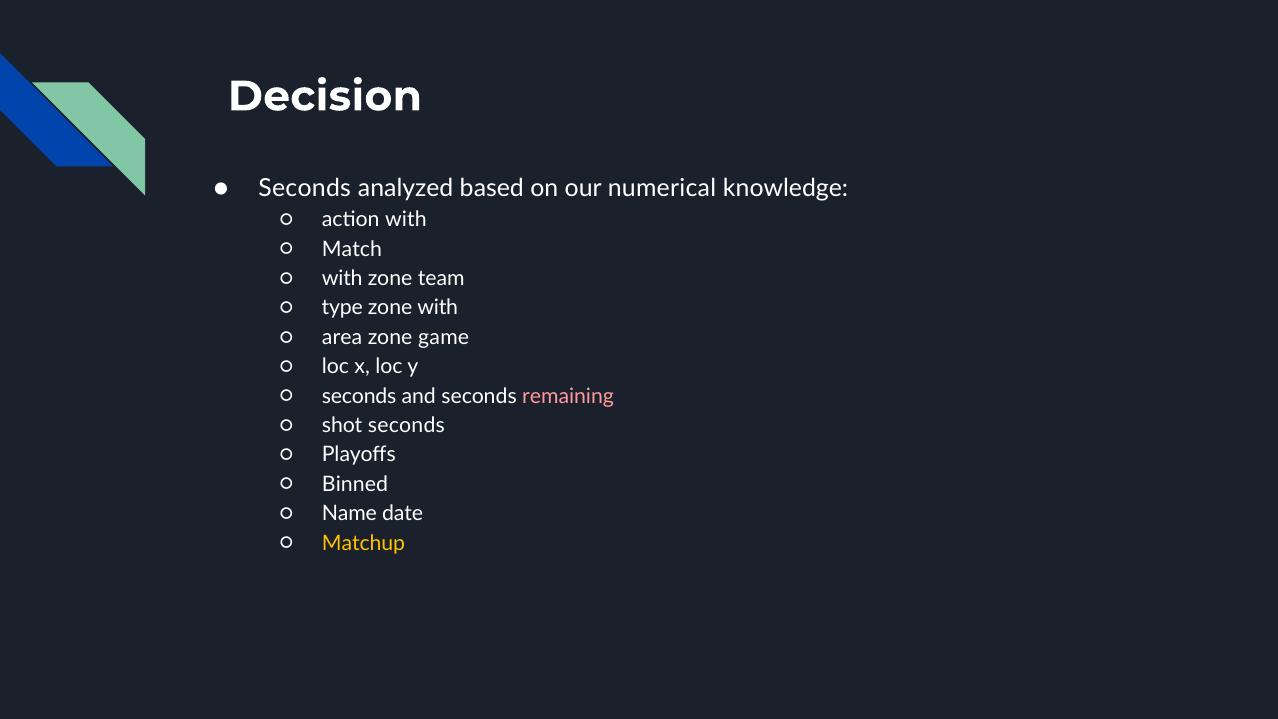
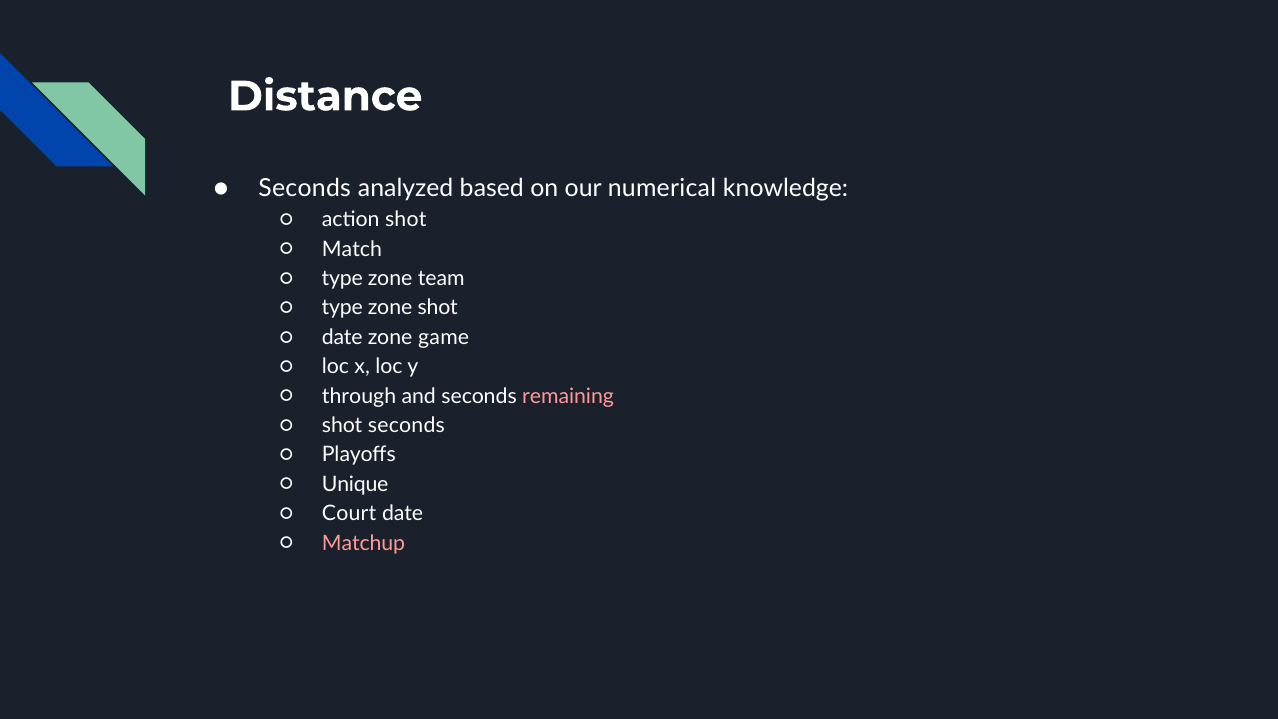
Decision: Decision -> Distance
action with: with -> shot
with at (342, 279): with -> type
zone with: with -> shot
area at (342, 337): area -> date
seconds at (359, 396): seconds -> through
Binned: Binned -> Unique
Name: Name -> Court
Matchup colour: yellow -> pink
